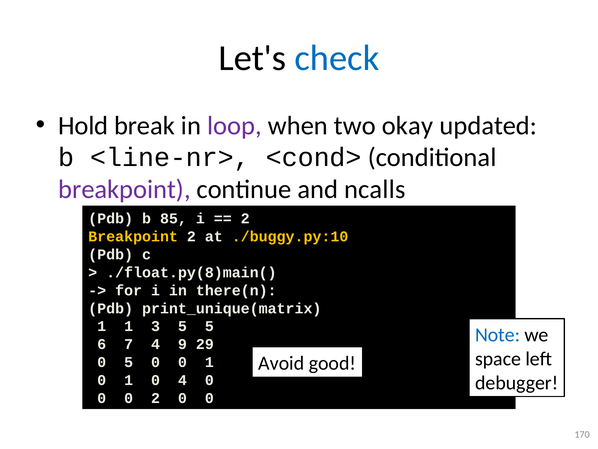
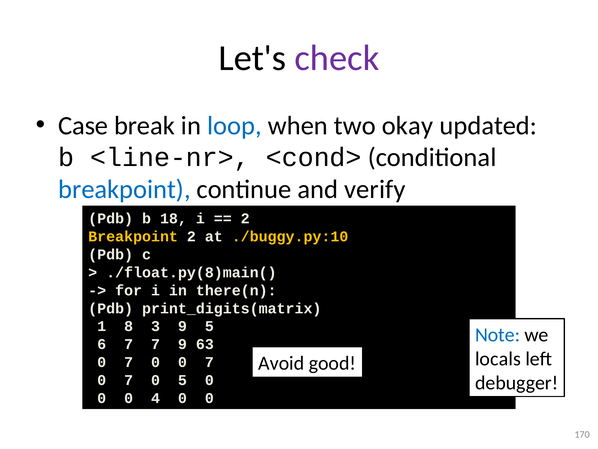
check colour: blue -> purple
Hold: Hold -> Case
loop colour: purple -> blue
breakpoint at (124, 189) colour: purple -> blue
ncalls: ncalls -> verify
85: 85 -> 18
print_unique(matrix: print_unique(matrix -> print_digits(matrix
1 1: 1 -> 8
3 5: 5 -> 9
7 4: 4 -> 7
29: 29 -> 63
space: space -> locals
5 at (129, 362): 5 -> 7
0 0 1: 1 -> 7
1 at (129, 380): 1 -> 7
0 4: 4 -> 5
0 2: 2 -> 4
